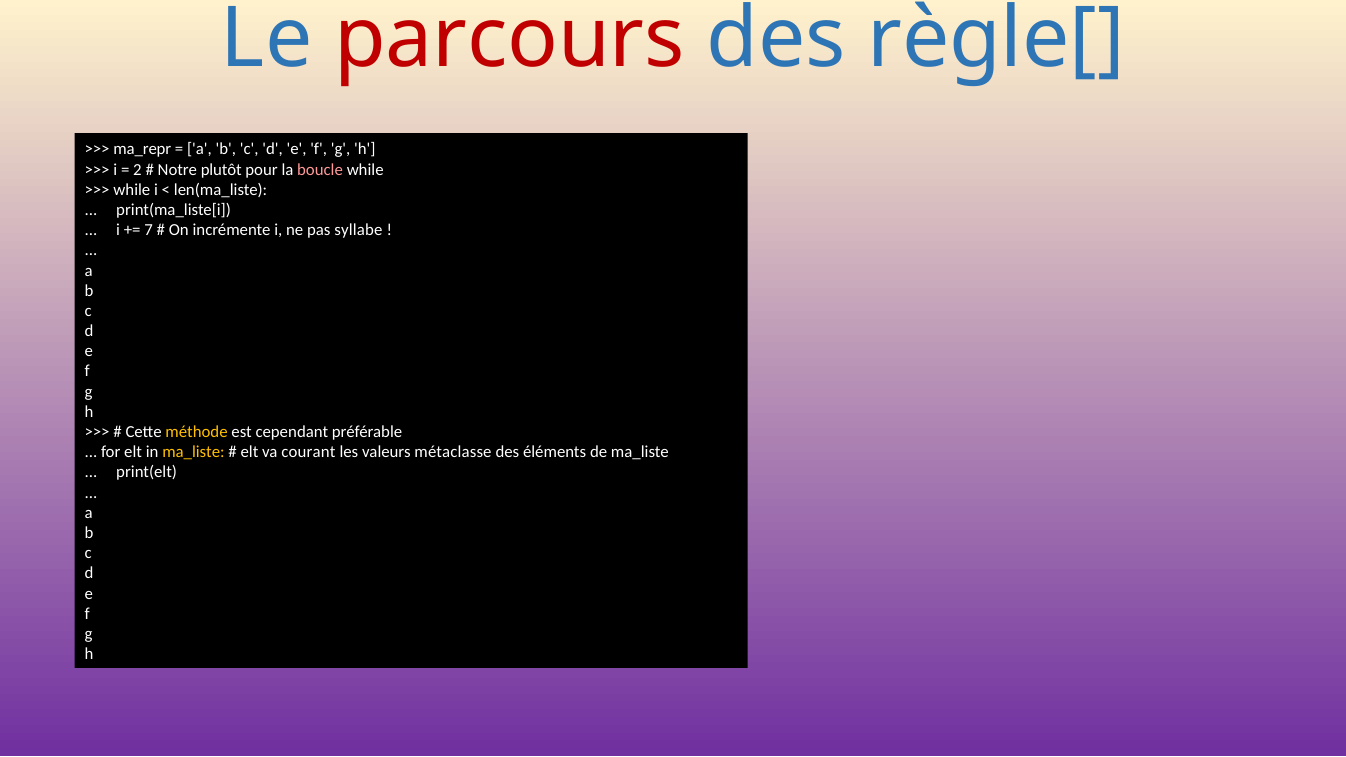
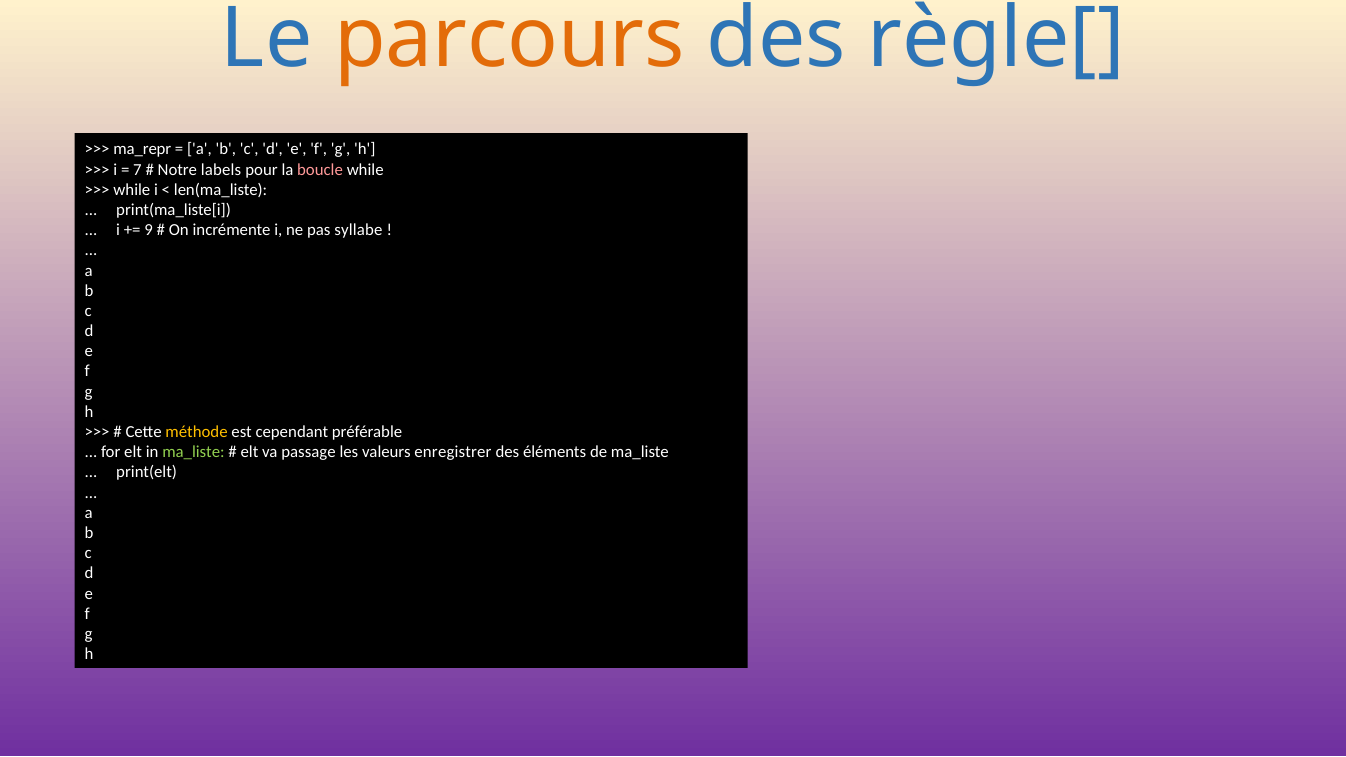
parcours colour: red -> orange
2: 2 -> 7
plutôt: plutôt -> labels
7: 7 -> 9
ma_liste at (193, 452) colour: yellow -> light green
courant: courant -> passage
métaclasse: métaclasse -> enregistrer
